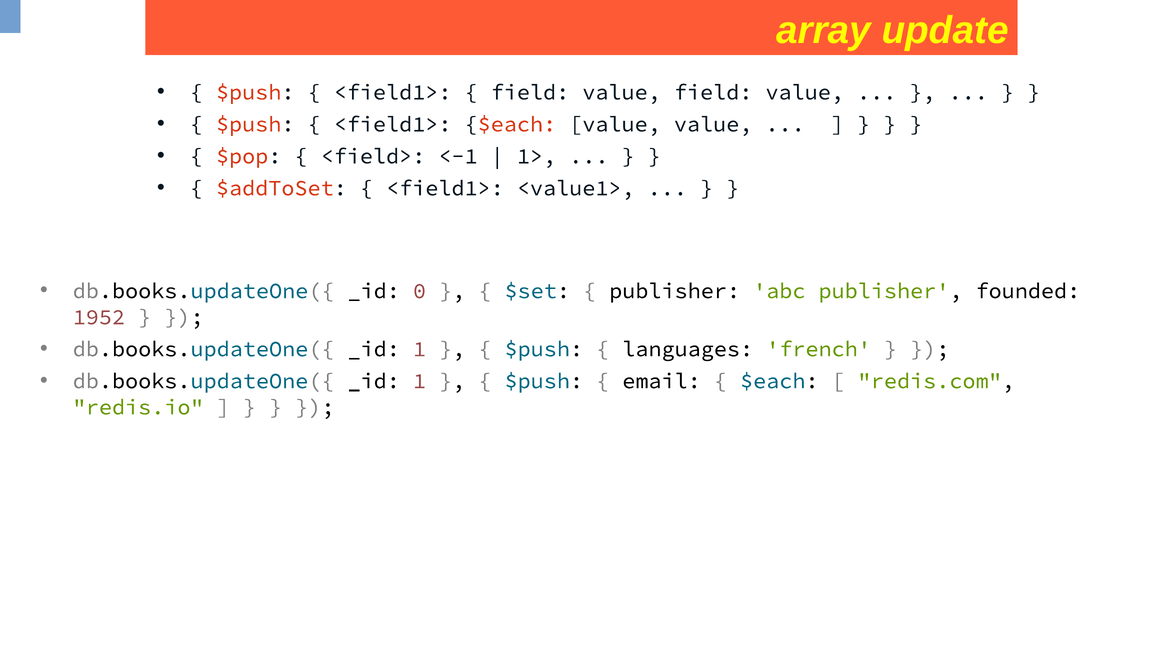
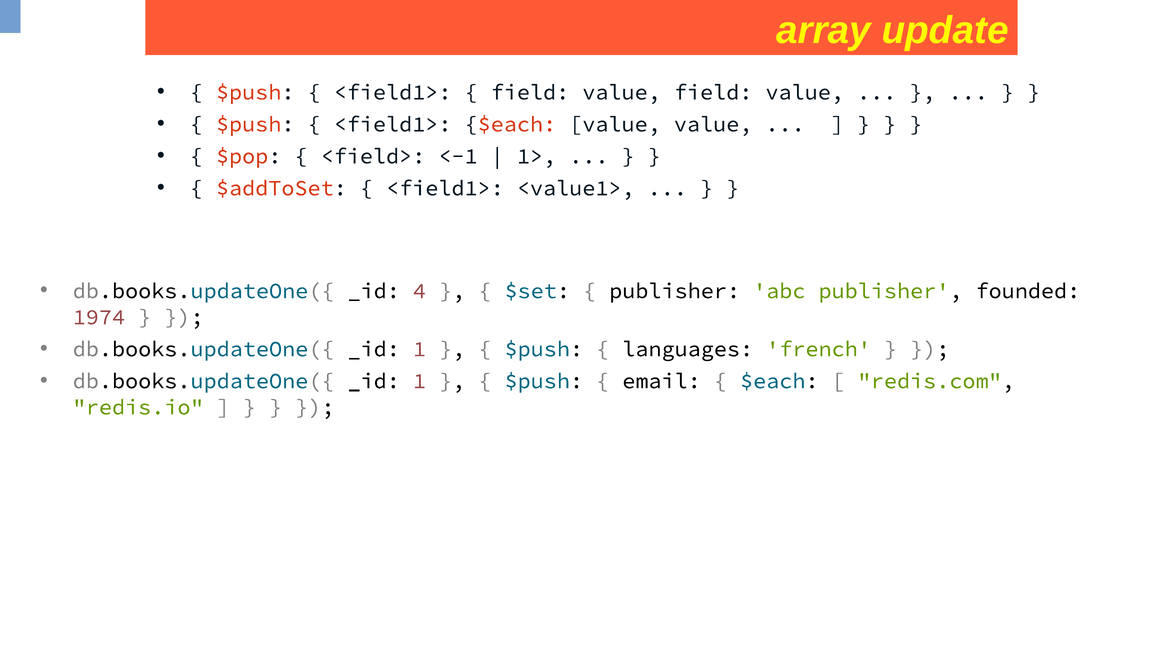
0: 0 -> 4
1952: 1952 -> 1974
